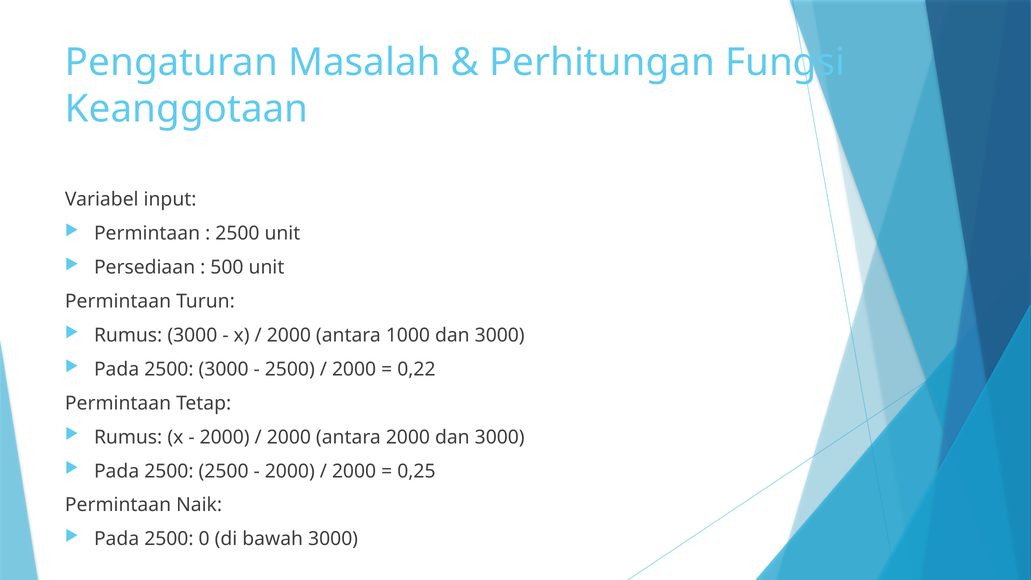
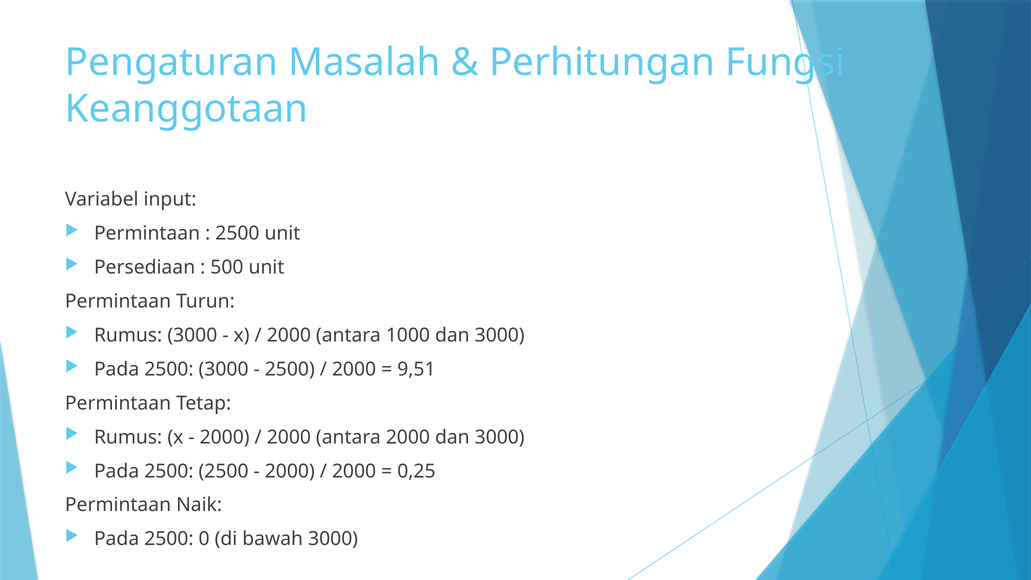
0,22: 0,22 -> 9,51
